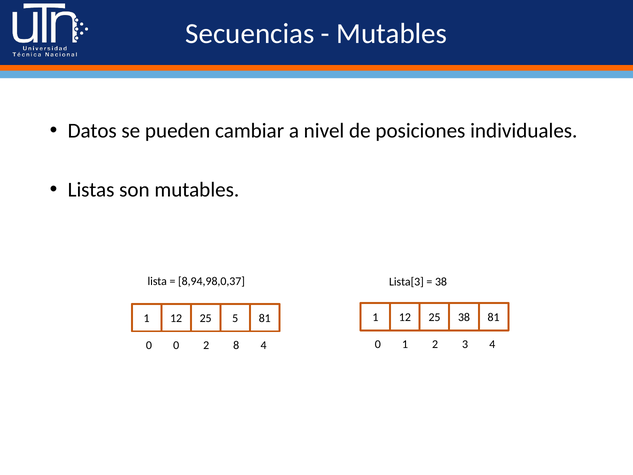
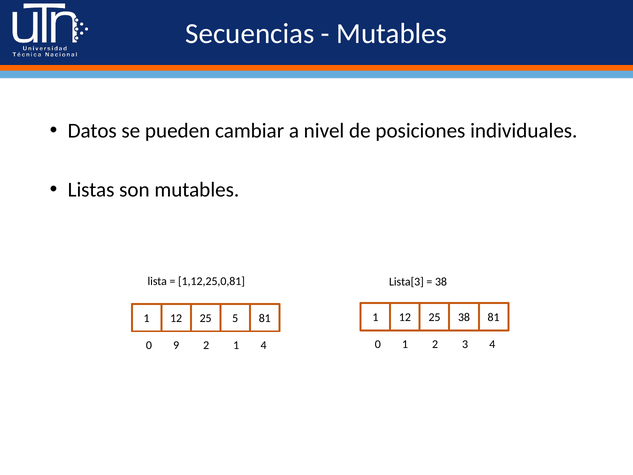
8,94,98,0,37: 8,94,98,0,37 -> 1,12,25,0,81
0 0: 0 -> 9
2 8: 8 -> 1
